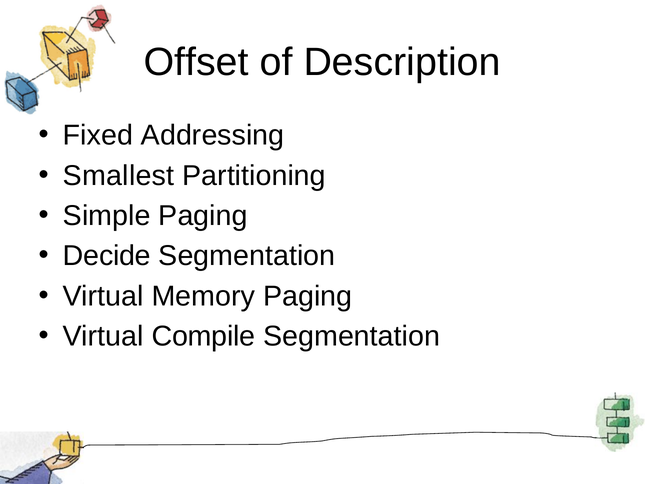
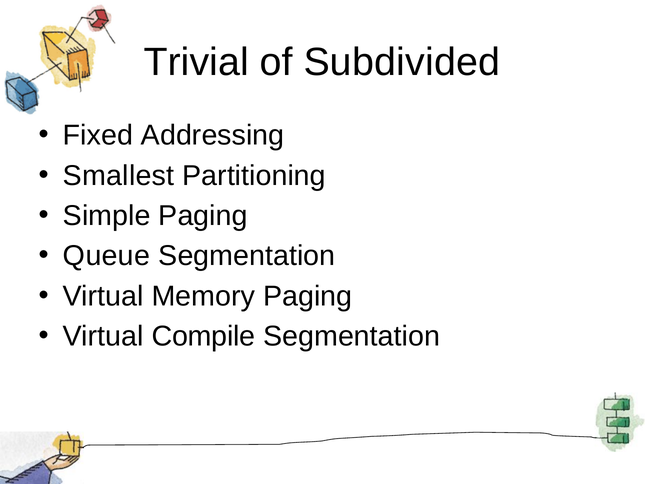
Offset: Offset -> Trivial
Description: Description -> Subdivided
Decide: Decide -> Queue
